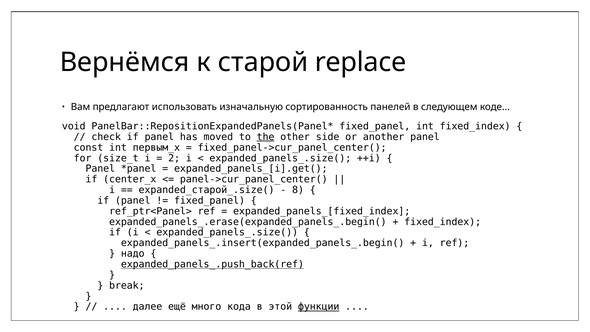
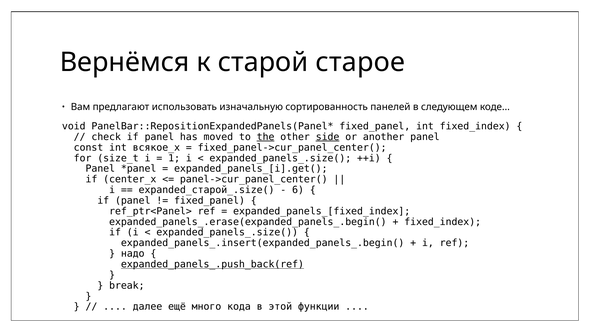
replace: replace -> старое
side underline: none -> present
первым_x: первым_x -> всякое_x
2: 2 -> 1
8: 8 -> 6
функции underline: present -> none
